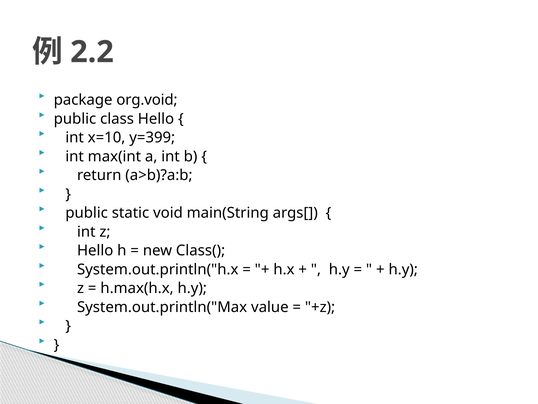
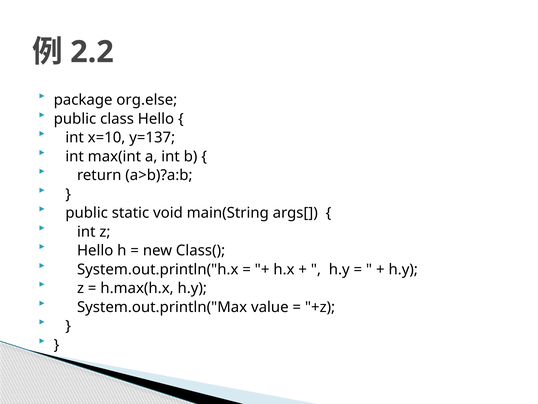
org.void: org.void -> org.else
y=399: y=399 -> y=137
